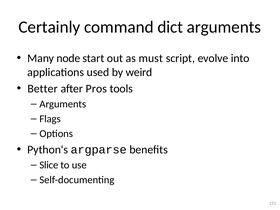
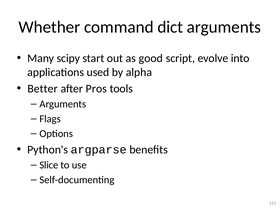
Certainly: Certainly -> Whether
node: node -> scipy
must: must -> good
weird: weird -> alpha
